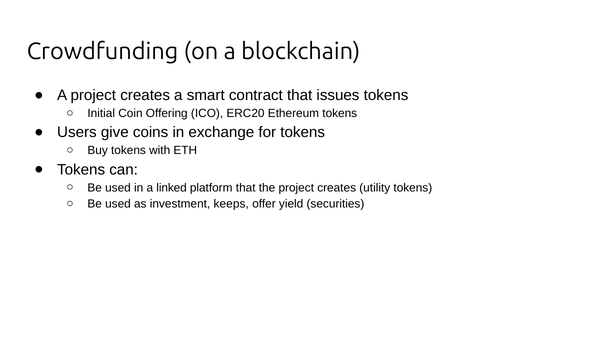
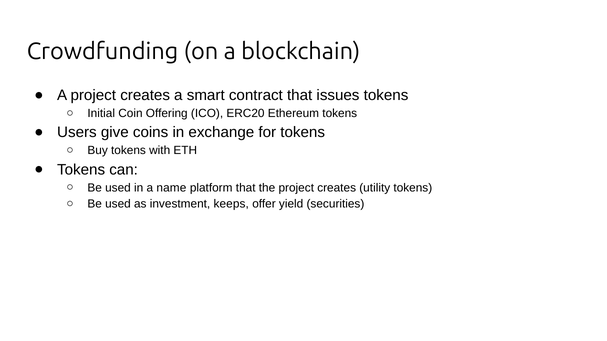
linked: linked -> name
